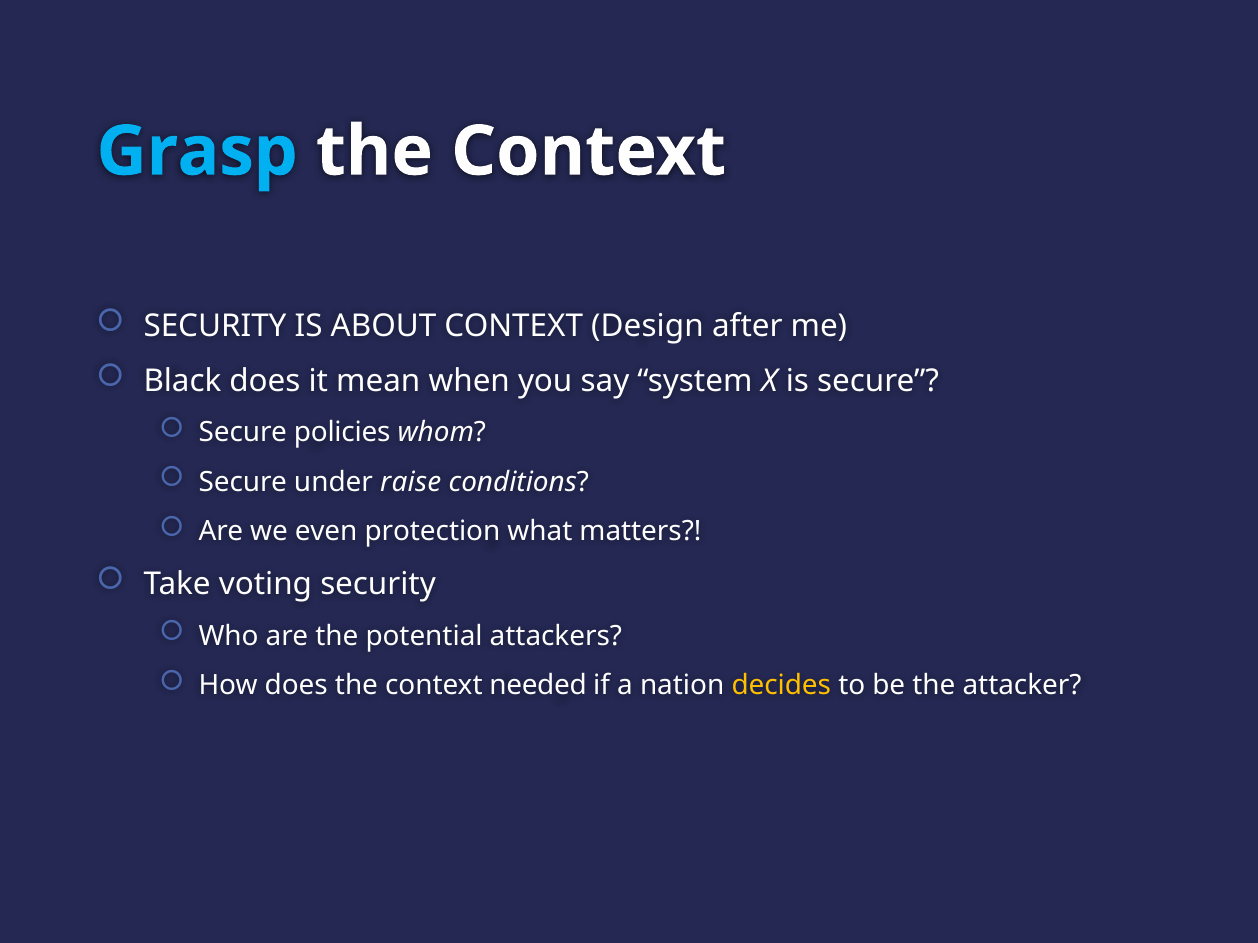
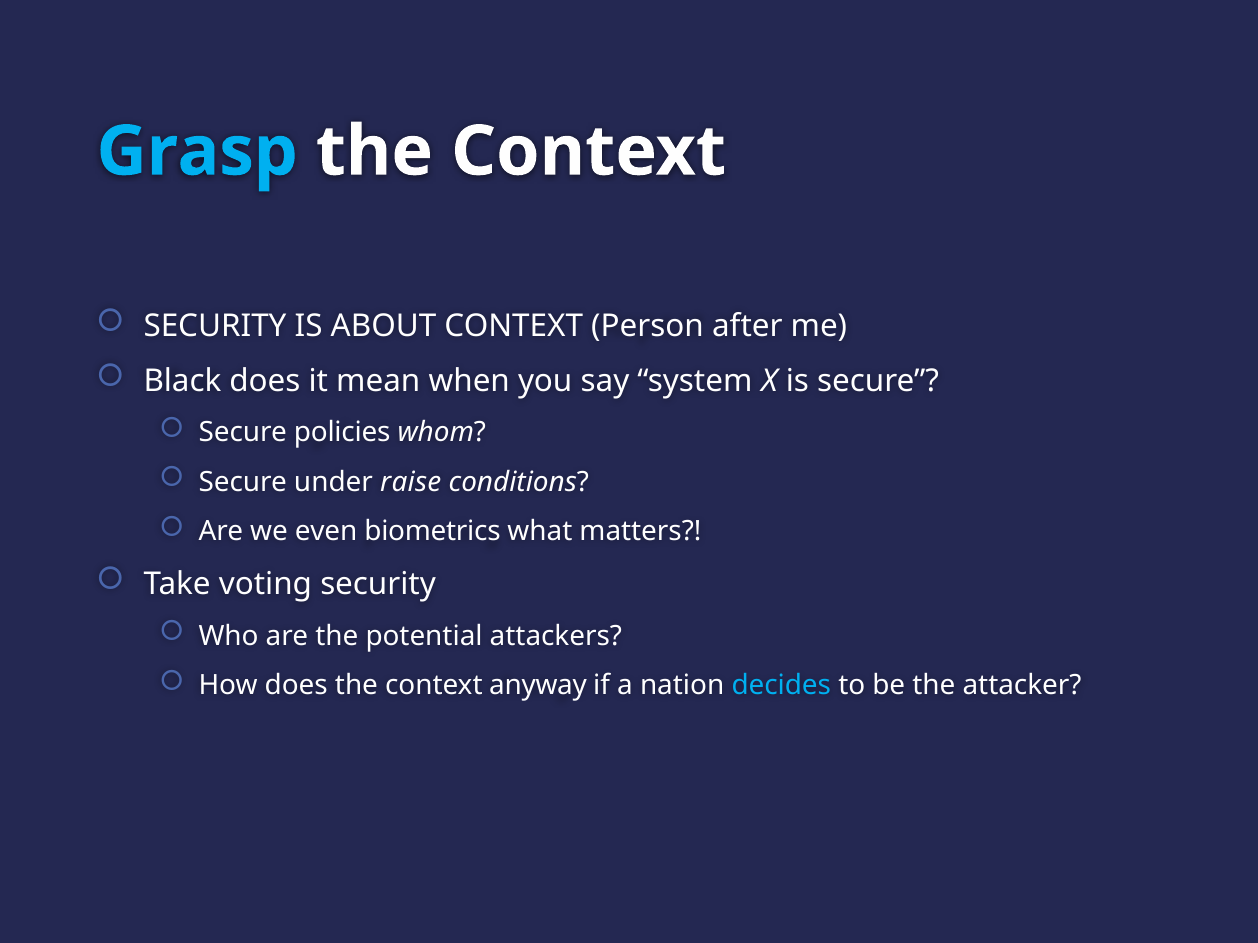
Design: Design -> Person
protection: protection -> biometrics
needed: needed -> anyway
decides colour: yellow -> light blue
